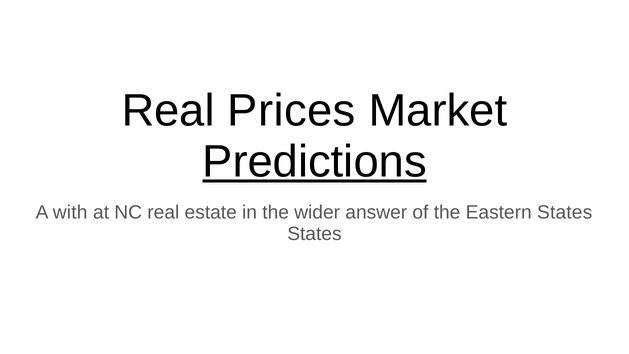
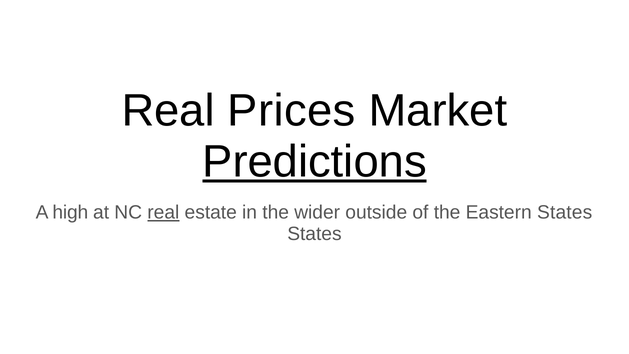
with: with -> high
real at (163, 212) underline: none -> present
answer: answer -> outside
